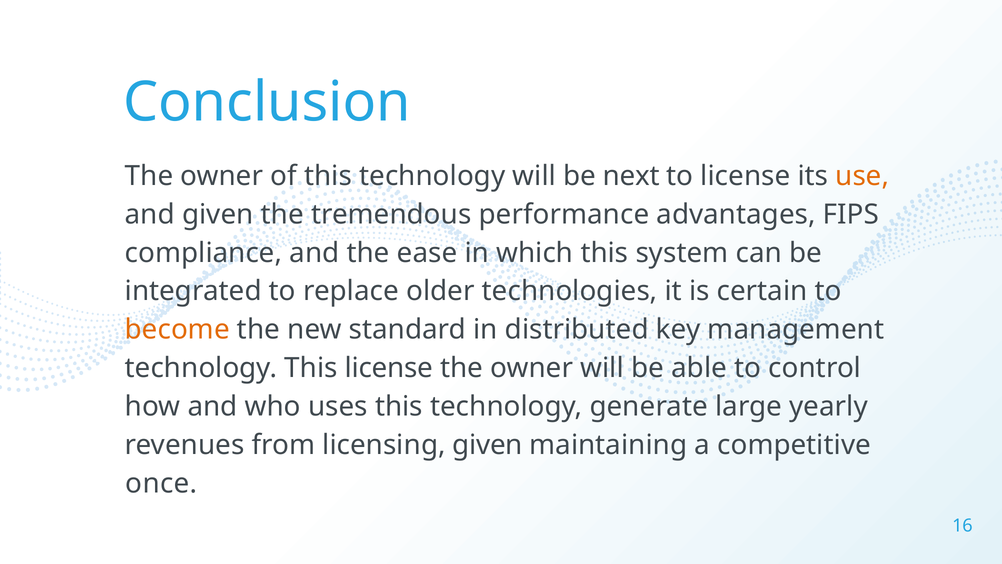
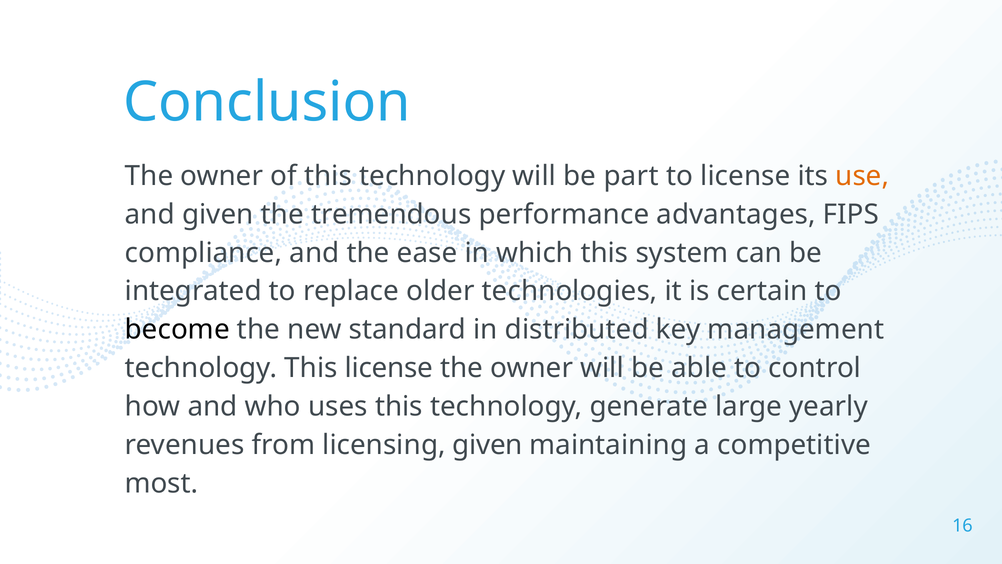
next: next -> part
become colour: orange -> black
once: once -> most
